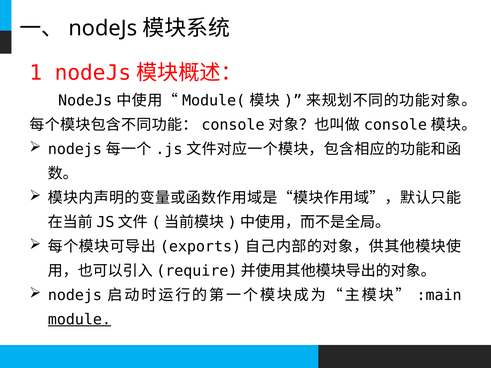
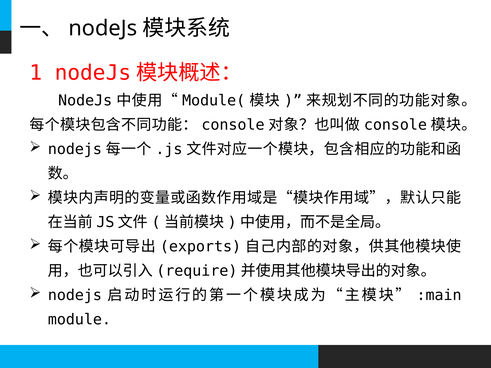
module underline: present -> none
